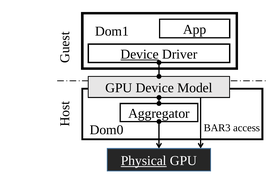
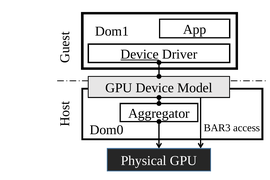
Physical underline: present -> none
